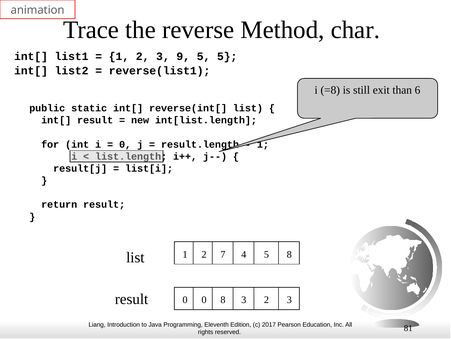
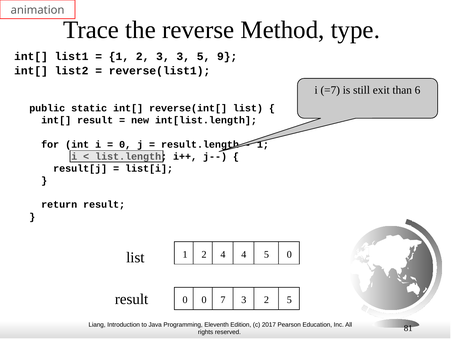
char: char -> type
3 9: 9 -> 3
5 5: 5 -> 9
=8: =8 -> =7
2 7: 7 -> 4
5 8: 8 -> 0
0 8: 8 -> 7
3 2 3: 3 -> 5
